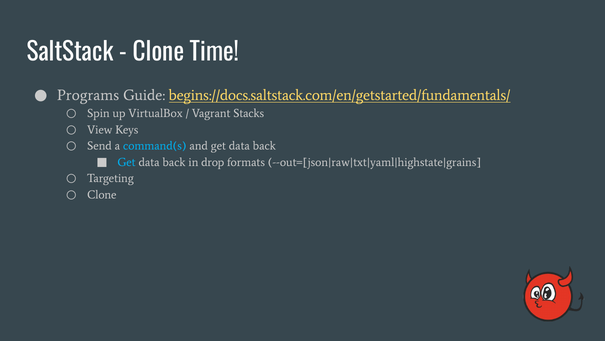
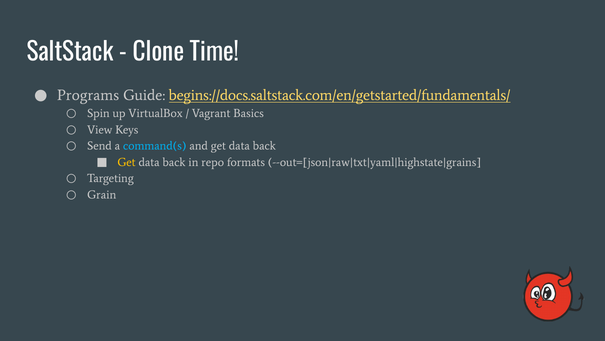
Stacks: Stacks -> Basics
Get at (127, 162) colour: light blue -> yellow
drop: drop -> repo
Clone at (102, 194): Clone -> Grain
